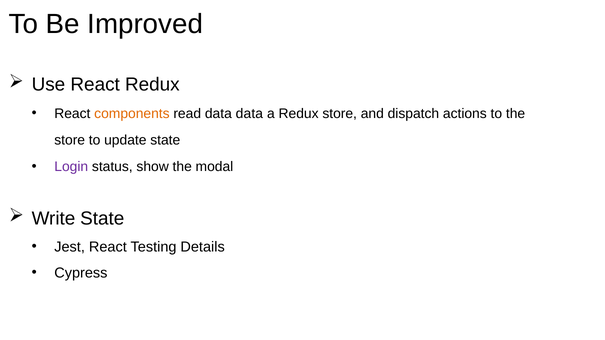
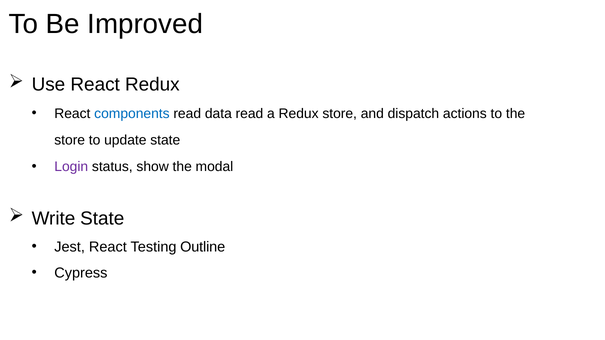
components colour: orange -> blue
data data: data -> read
Details: Details -> Outline
